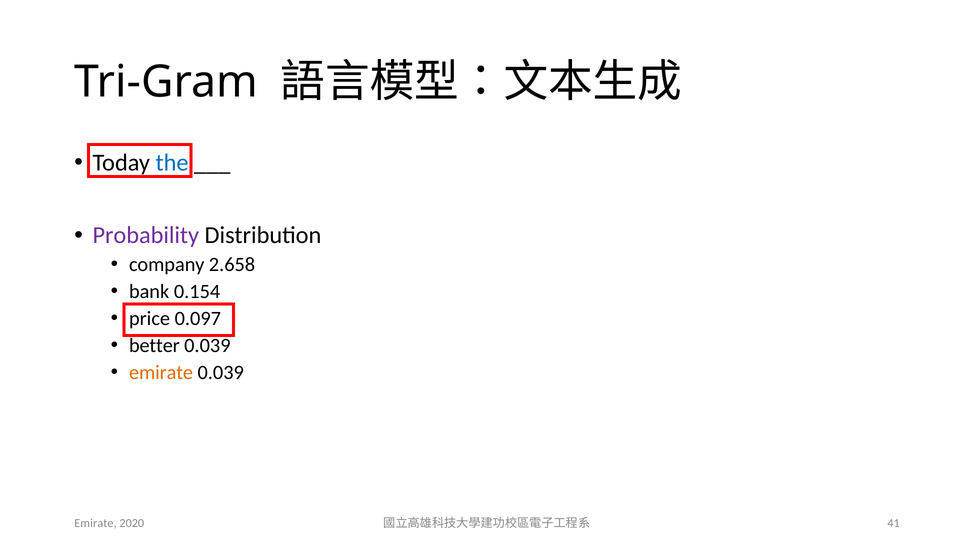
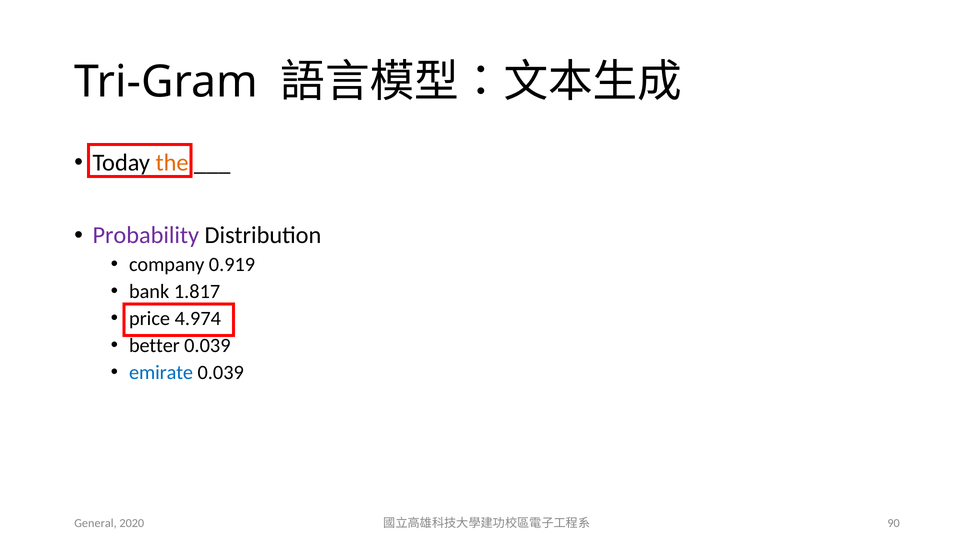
the colour: blue -> orange
2.658: 2.658 -> 0.919
0.154: 0.154 -> 1.817
0.097: 0.097 -> 4.974
emirate at (161, 372) colour: orange -> blue
Emirate at (95, 523): Emirate -> General
41: 41 -> 90
